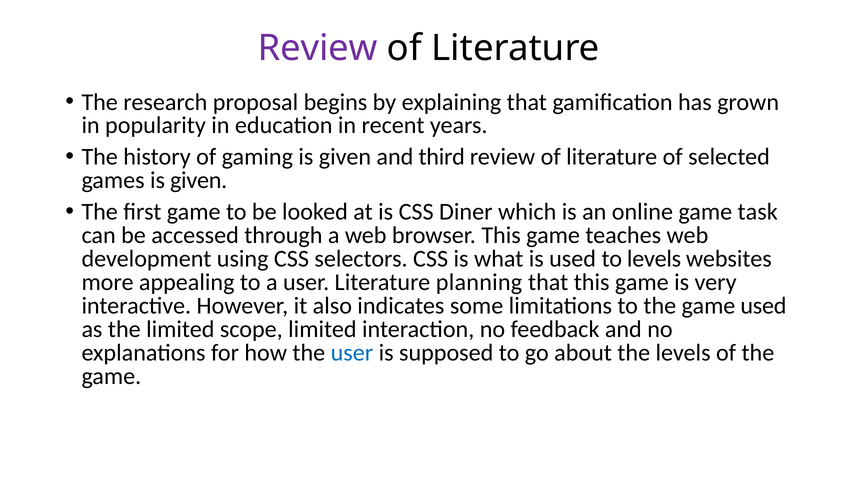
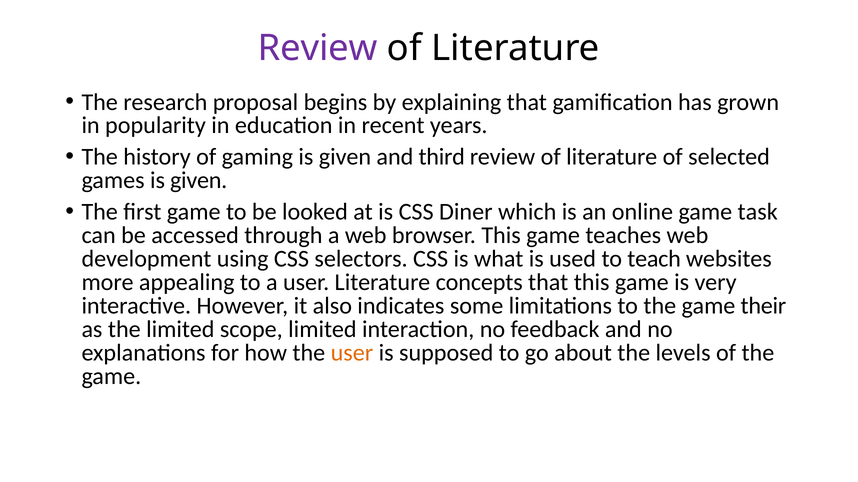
to levels: levels -> teach
planning: planning -> concepts
game used: used -> their
user at (352, 353) colour: blue -> orange
